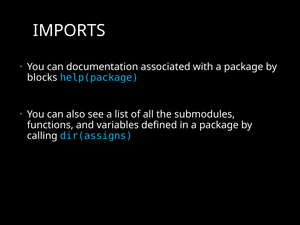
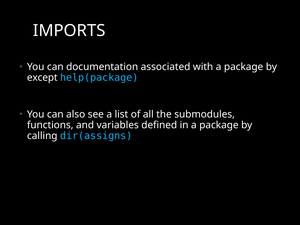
blocks: blocks -> except
